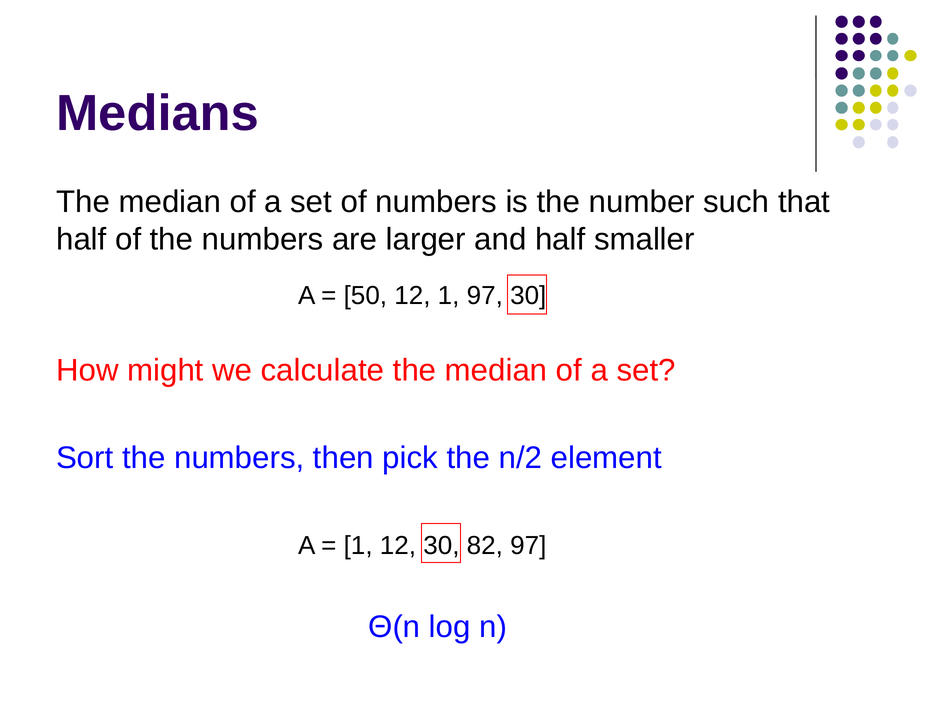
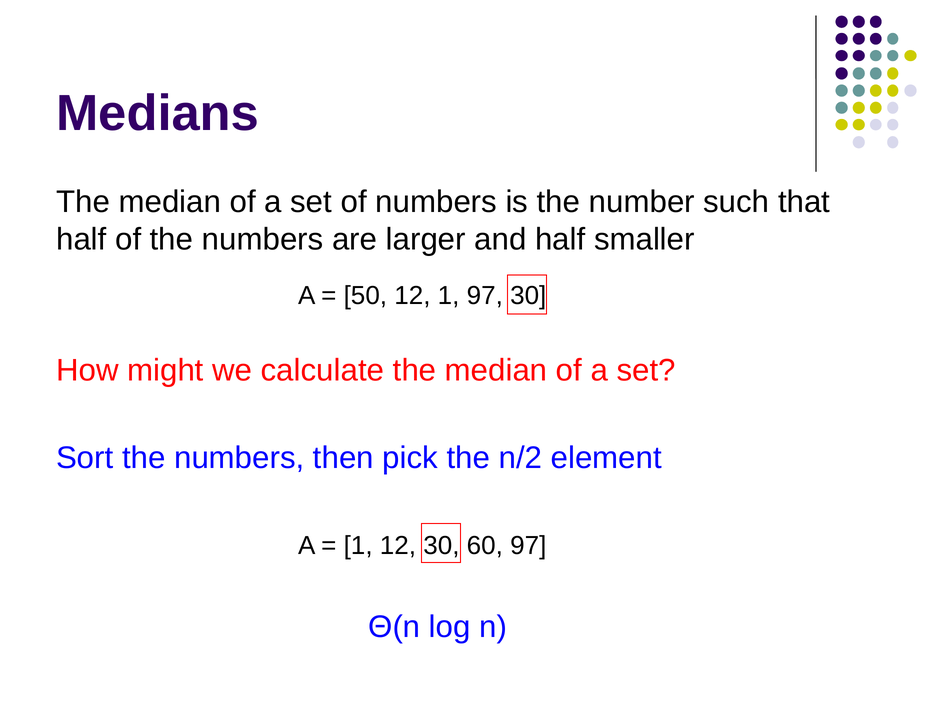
82: 82 -> 60
